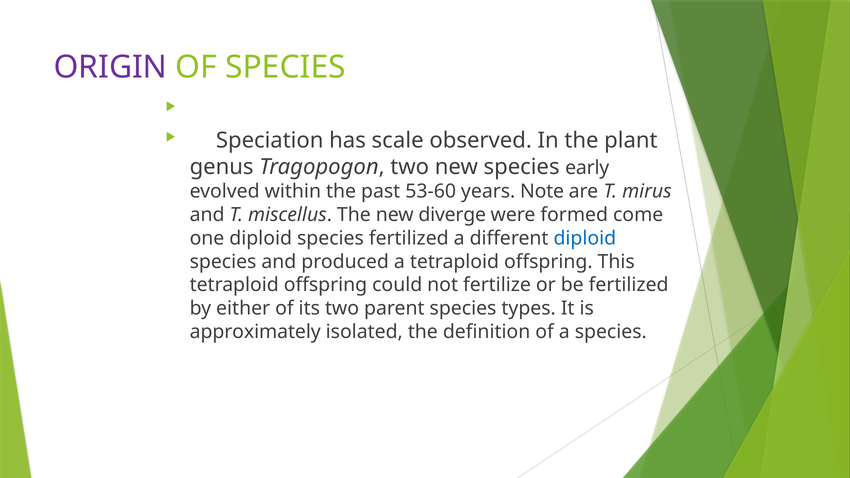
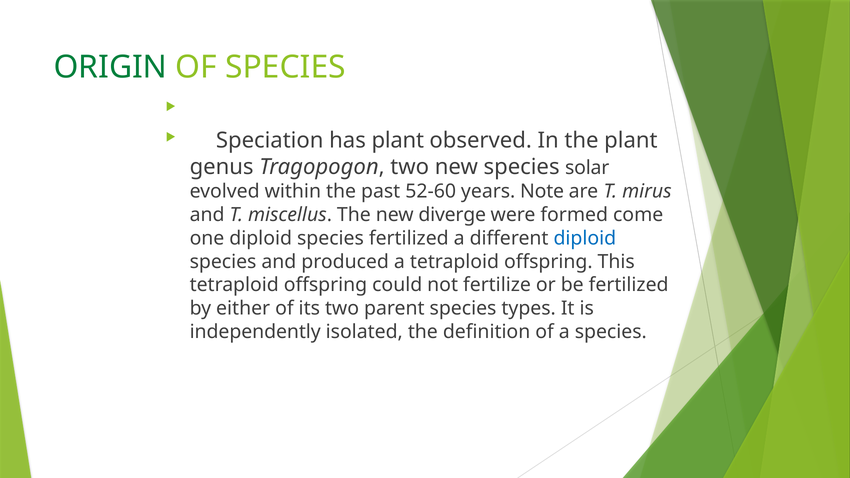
ORIGIN colour: purple -> green
has scale: scale -> plant
early: early -> solar
53-60: 53-60 -> 52-60
approximately: approximately -> independently
